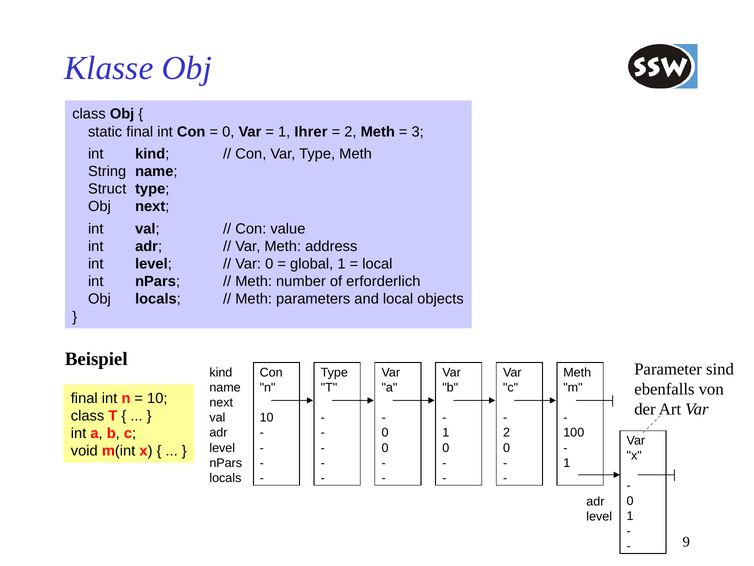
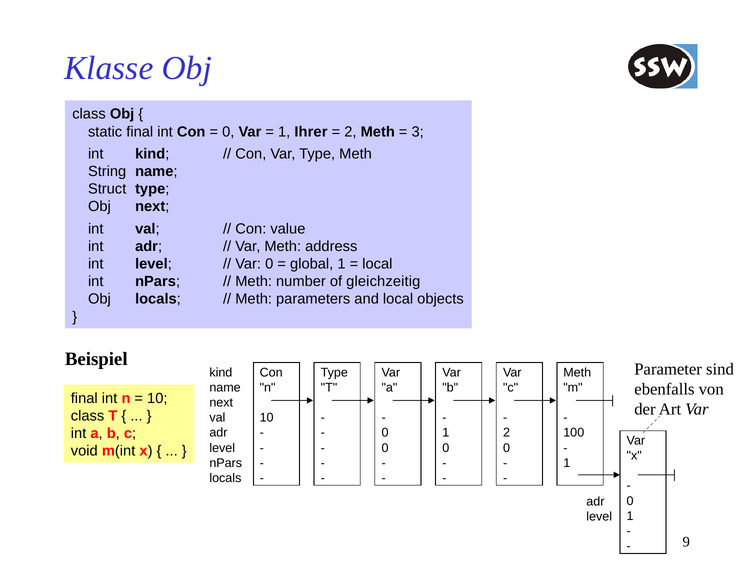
erforderlich: erforderlich -> gleichzeitig
